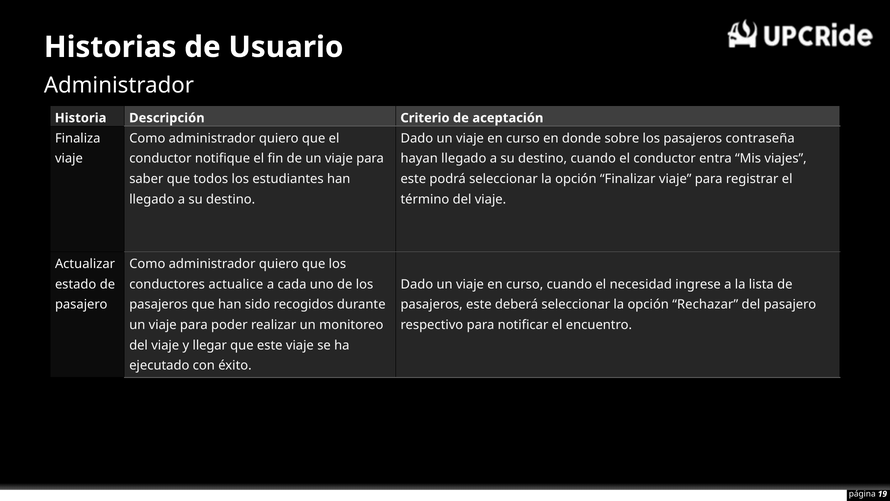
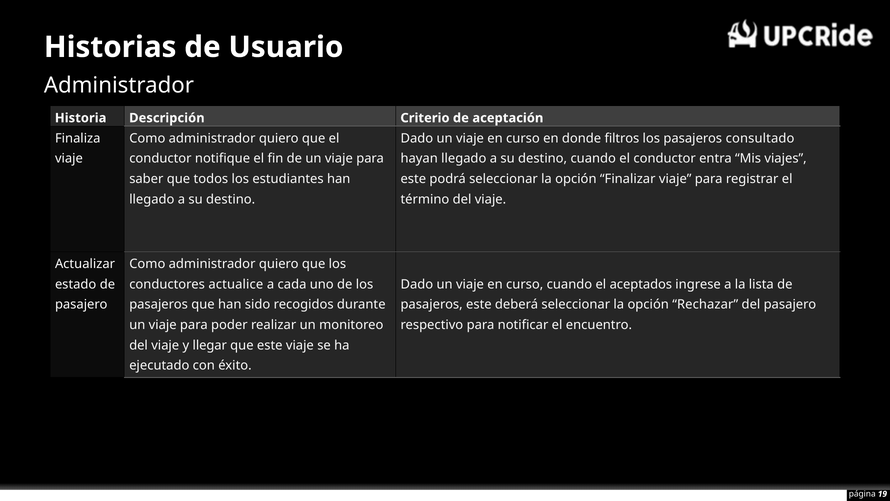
sobre: sobre -> filtros
contraseña: contraseña -> consultado
necesidad: necesidad -> aceptados
